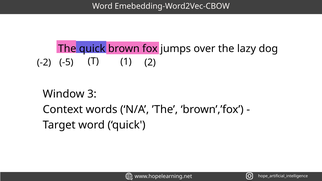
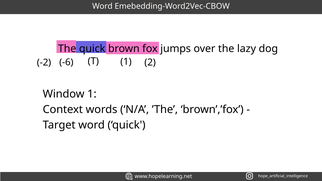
-5: -5 -> -6
Window 3: 3 -> 1
